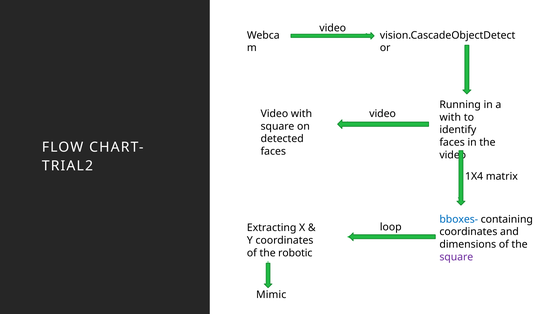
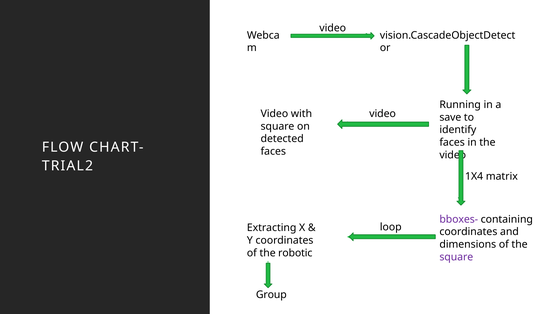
with at (450, 117): with -> save
bboxes- colour: blue -> purple
Mimic: Mimic -> Group
